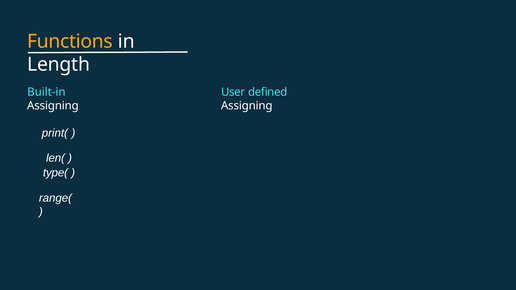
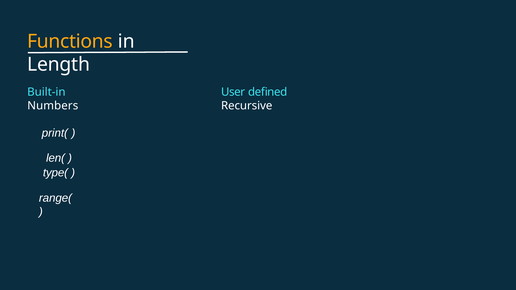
Assigning at (53, 106): Assigning -> Numbers
Assigning at (247, 106): Assigning -> Recursive
